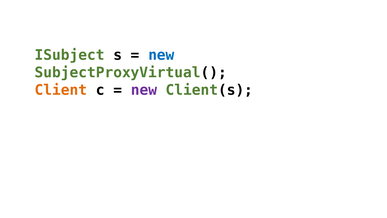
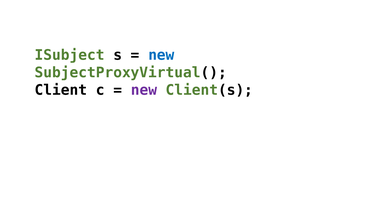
Client colour: orange -> black
